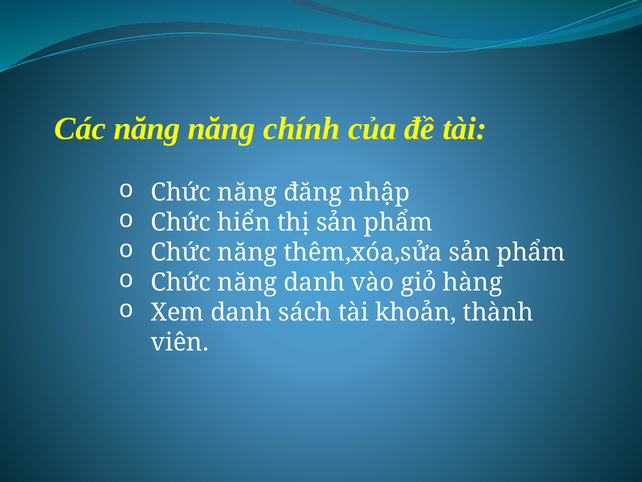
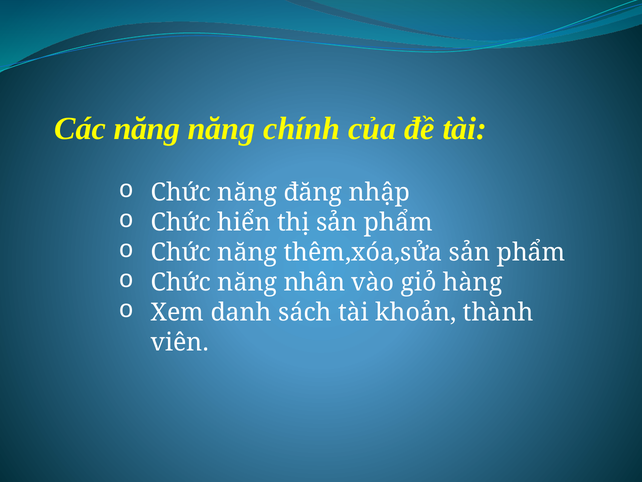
năng danh: danh -> nhân
